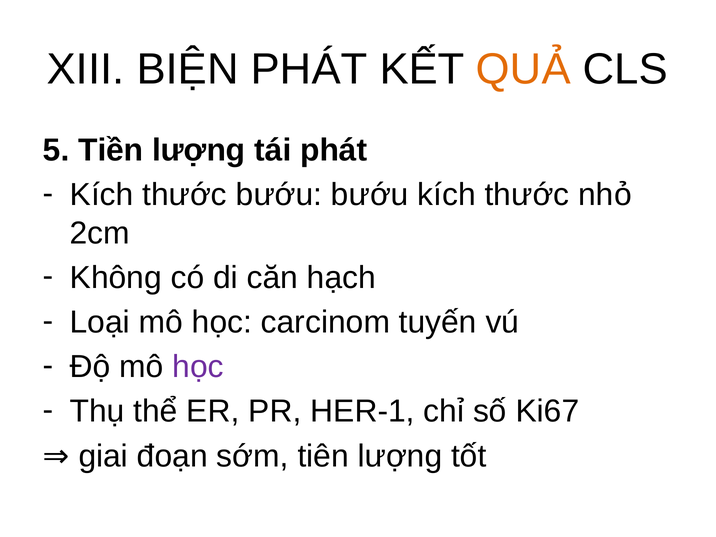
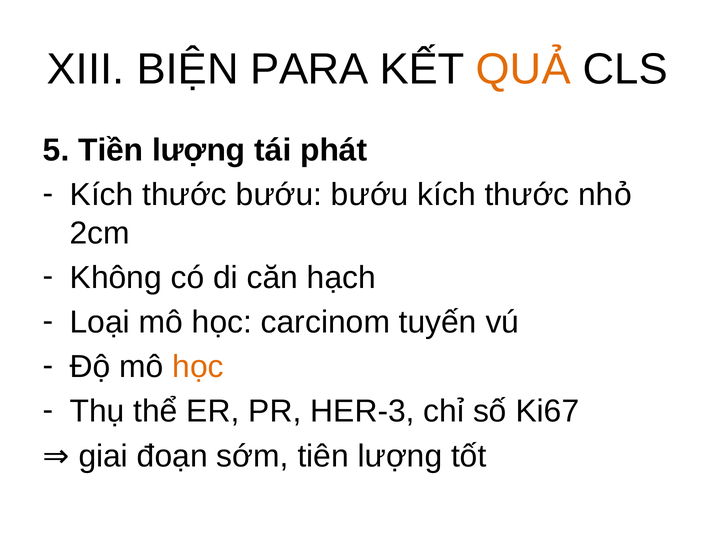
BIỆN PHÁT: PHÁT -> PARA
học at (198, 367) colour: purple -> orange
HER-1: HER-1 -> HER-3
